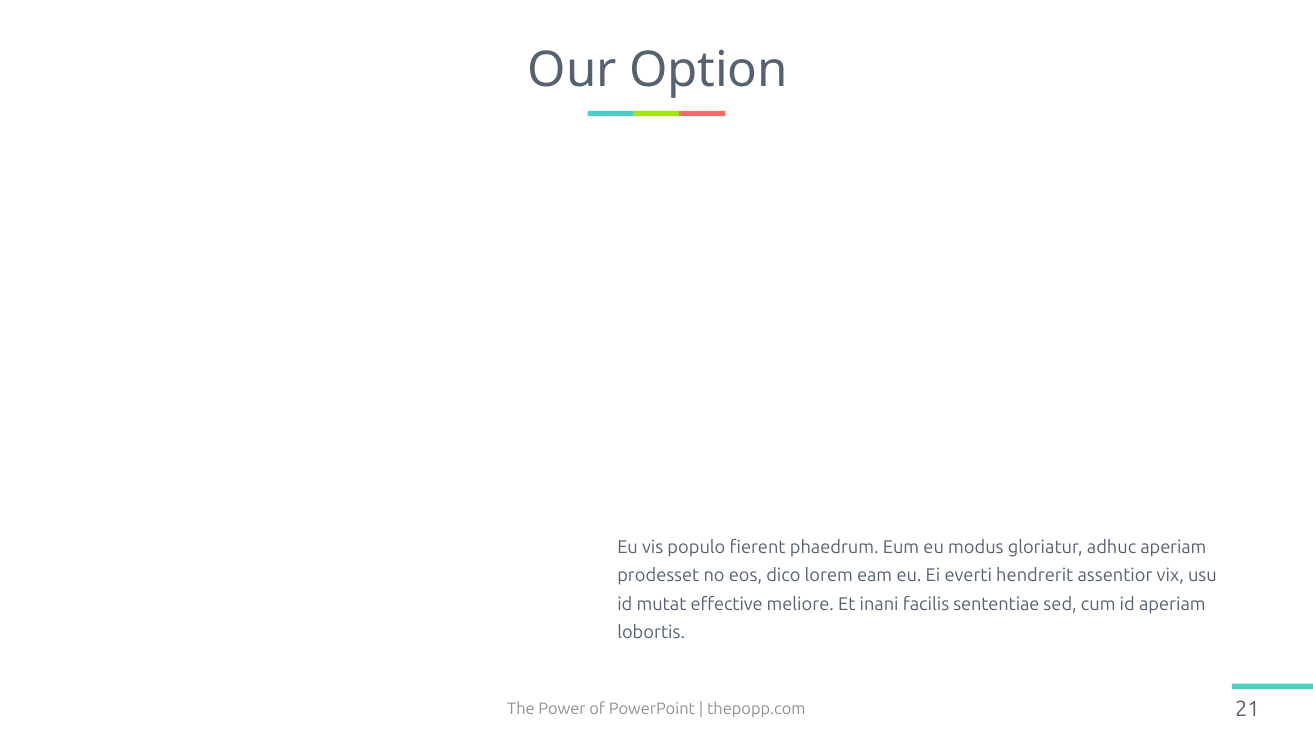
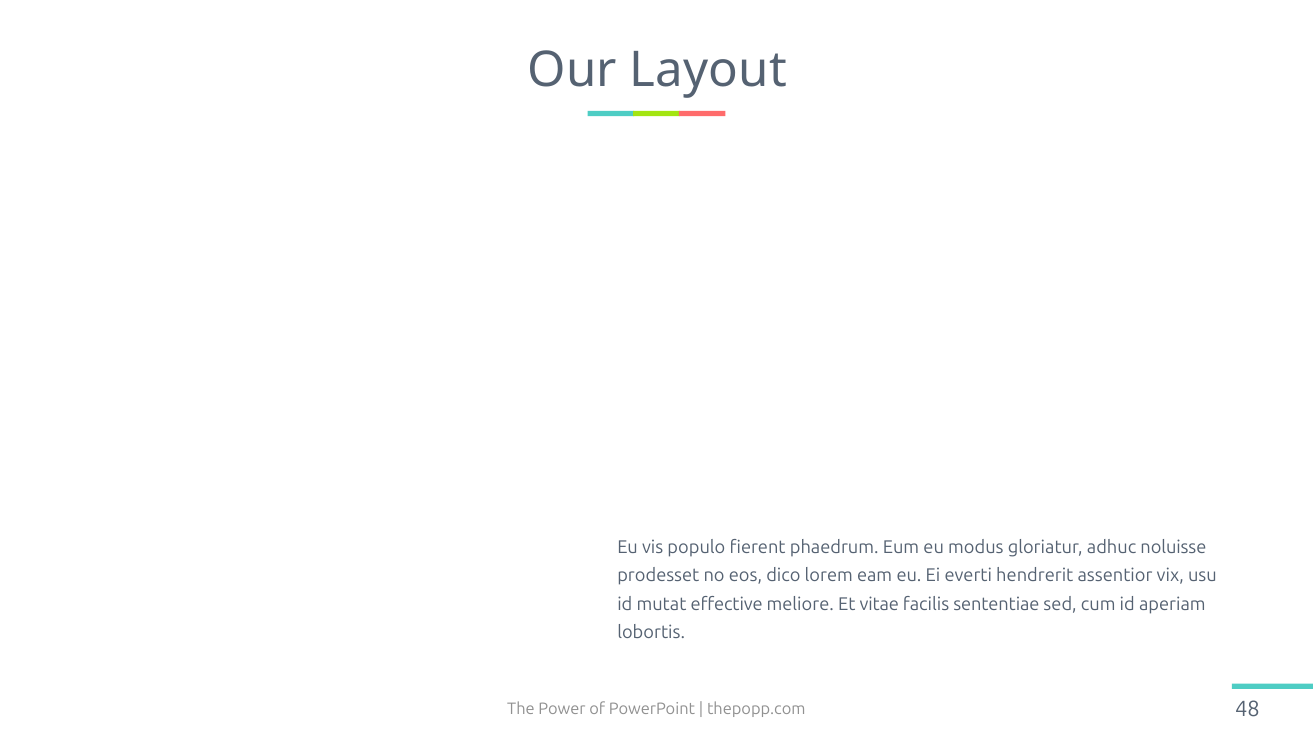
Option: Option -> Layout
adhuc aperiam: aperiam -> noluisse
inani: inani -> vitae
21: 21 -> 48
